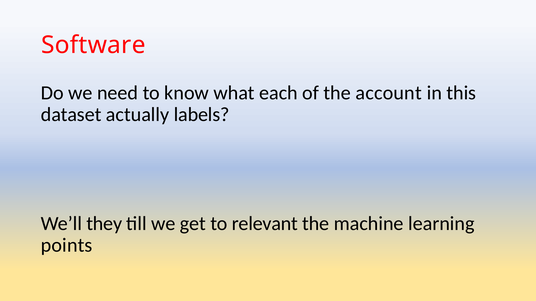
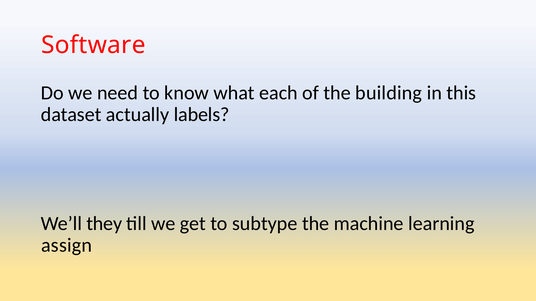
account: account -> building
relevant: relevant -> subtype
points: points -> assign
